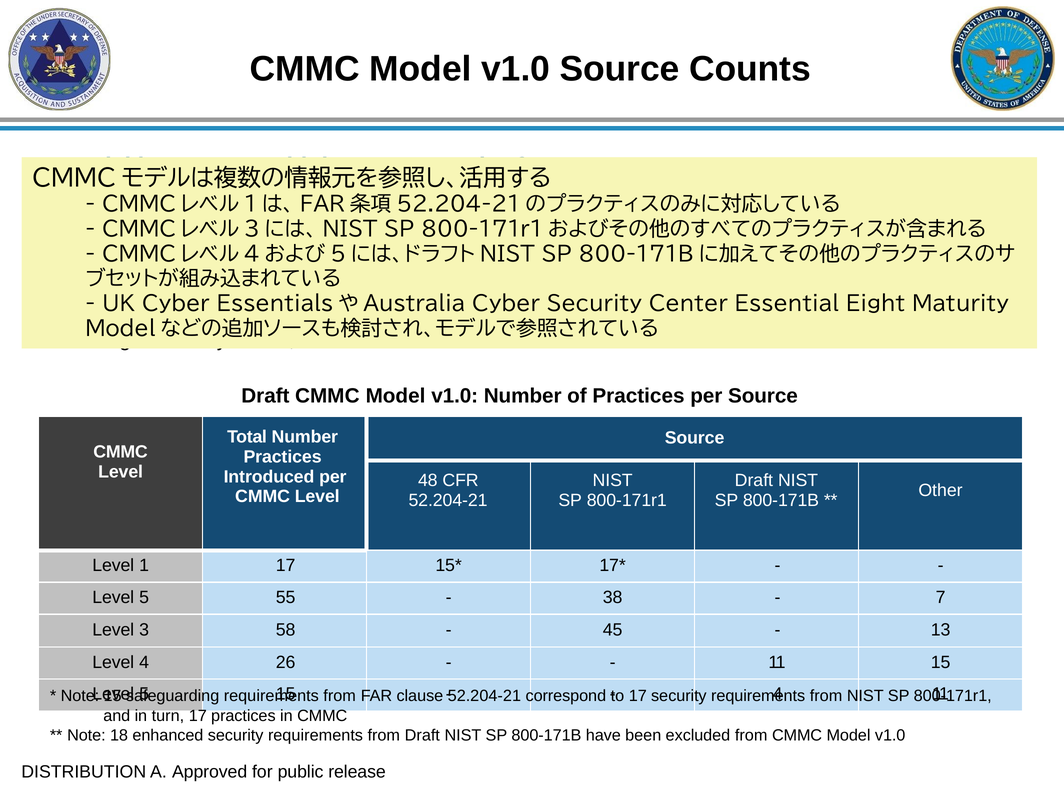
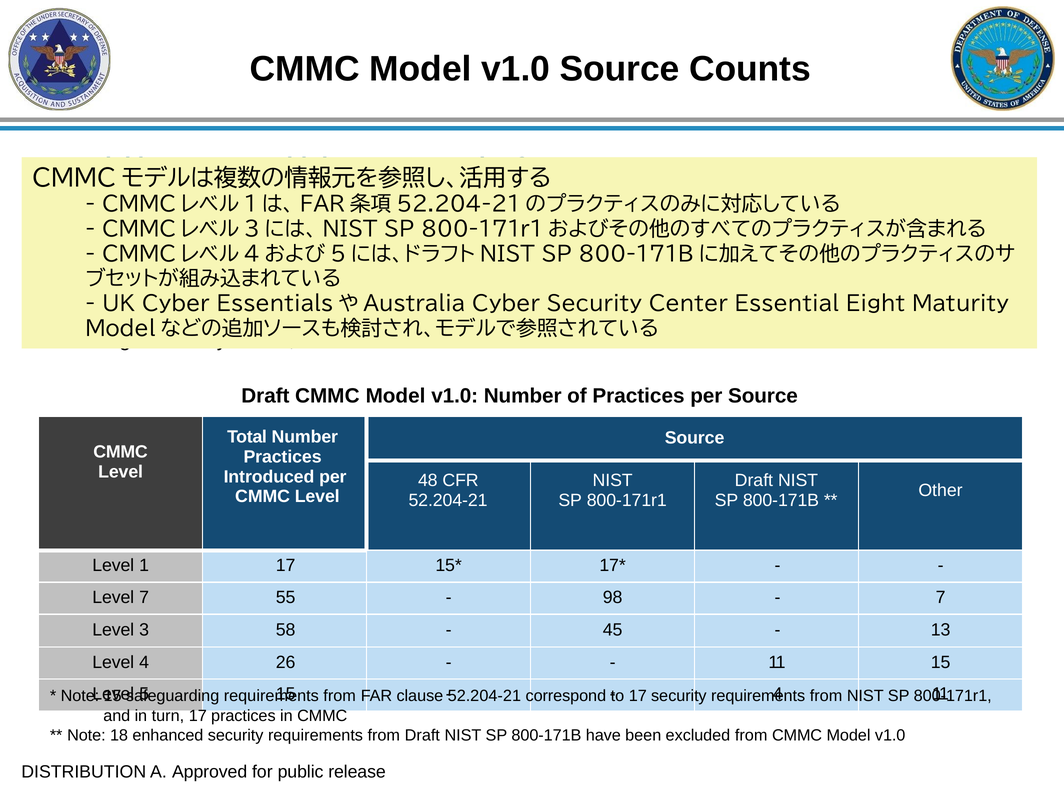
5 at (144, 597): 5 -> 7
38: 38 -> 98
